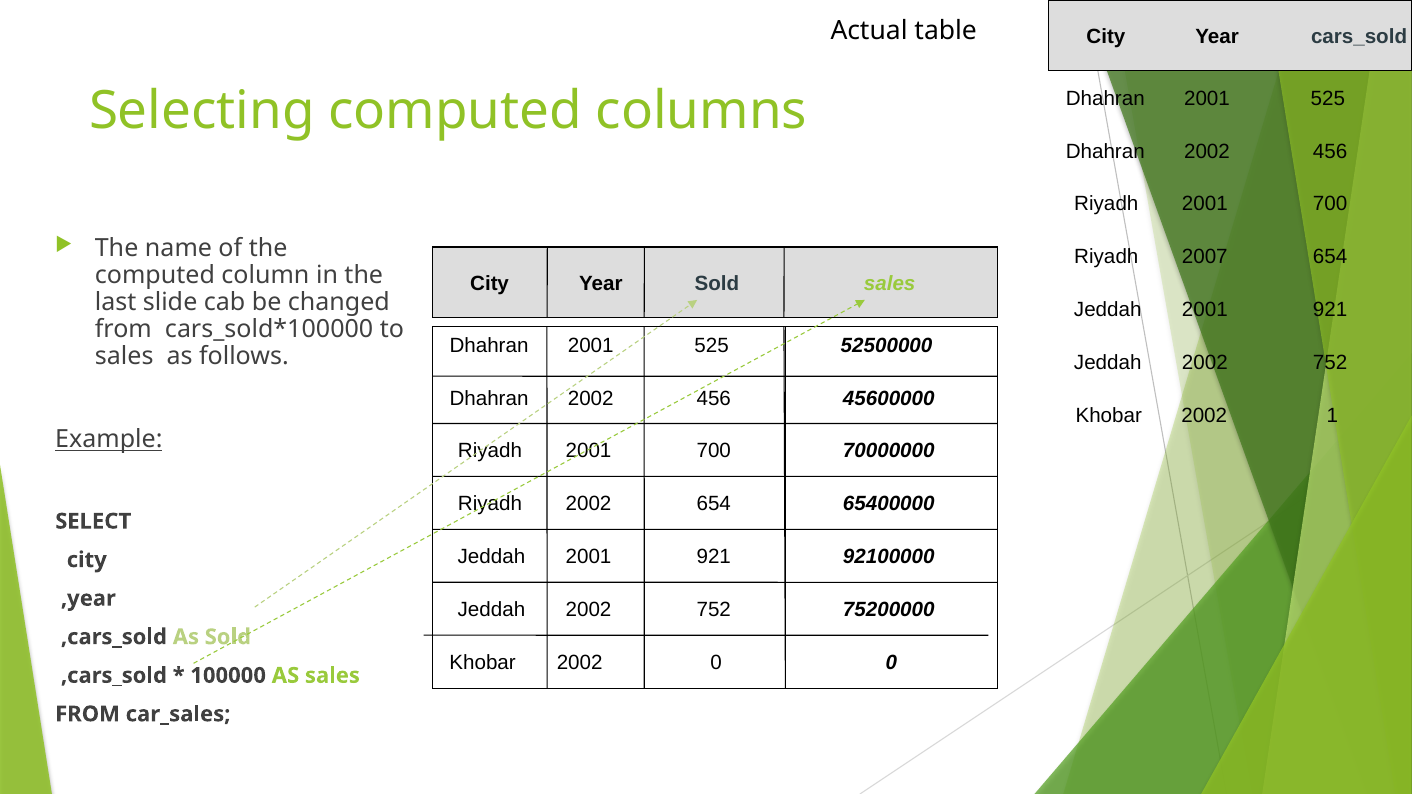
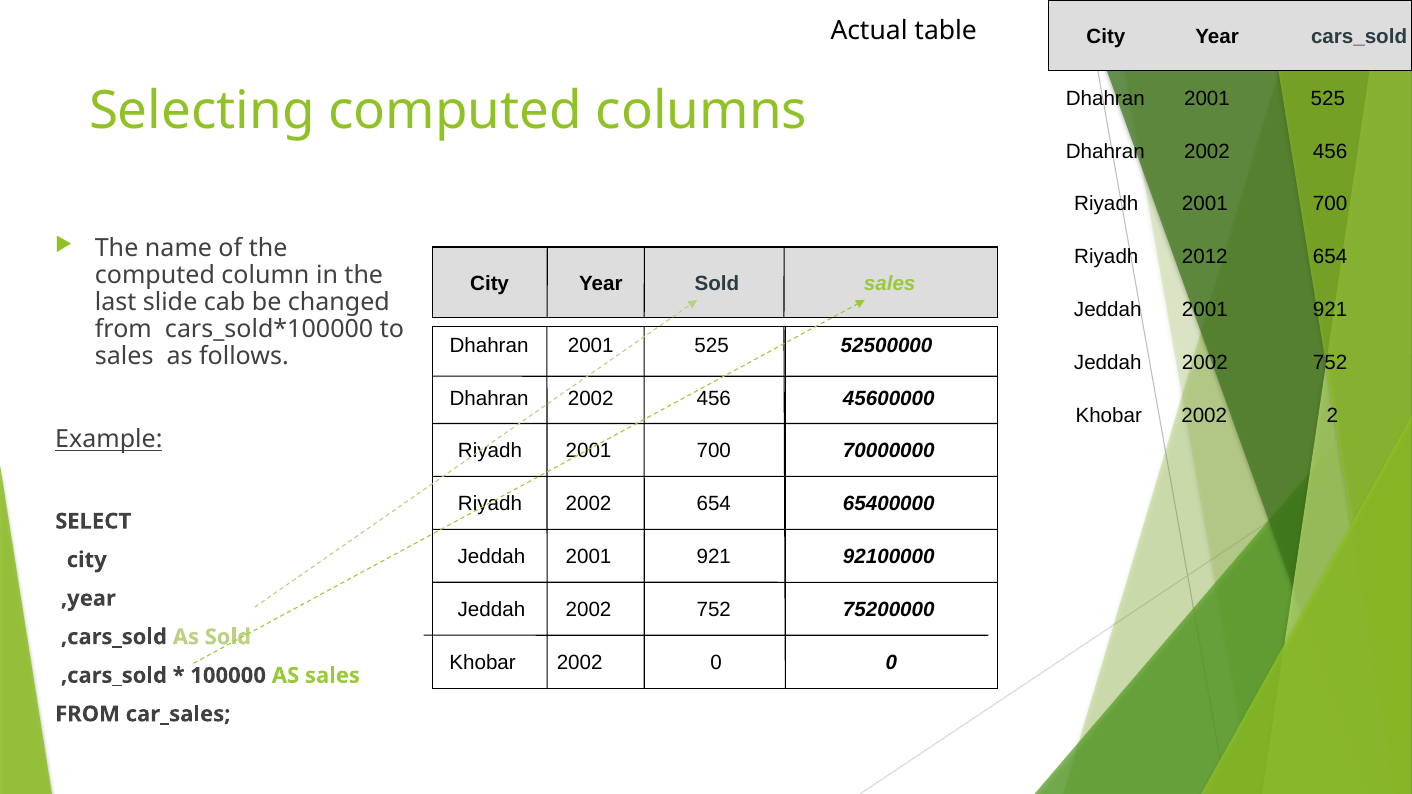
2007: 2007 -> 2012
1: 1 -> 2
